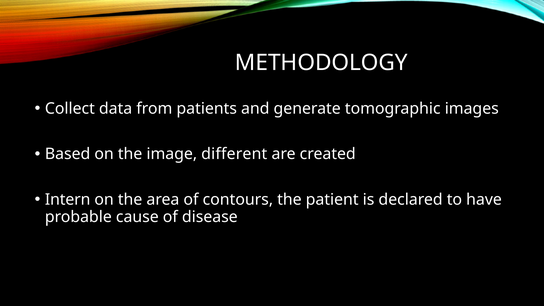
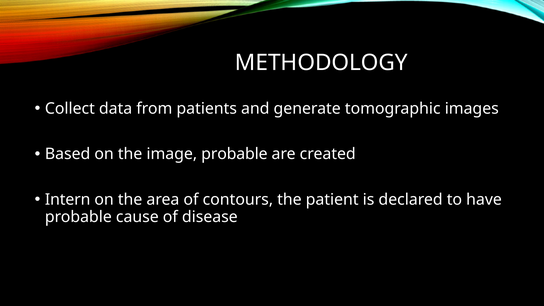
image different: different -> probable
